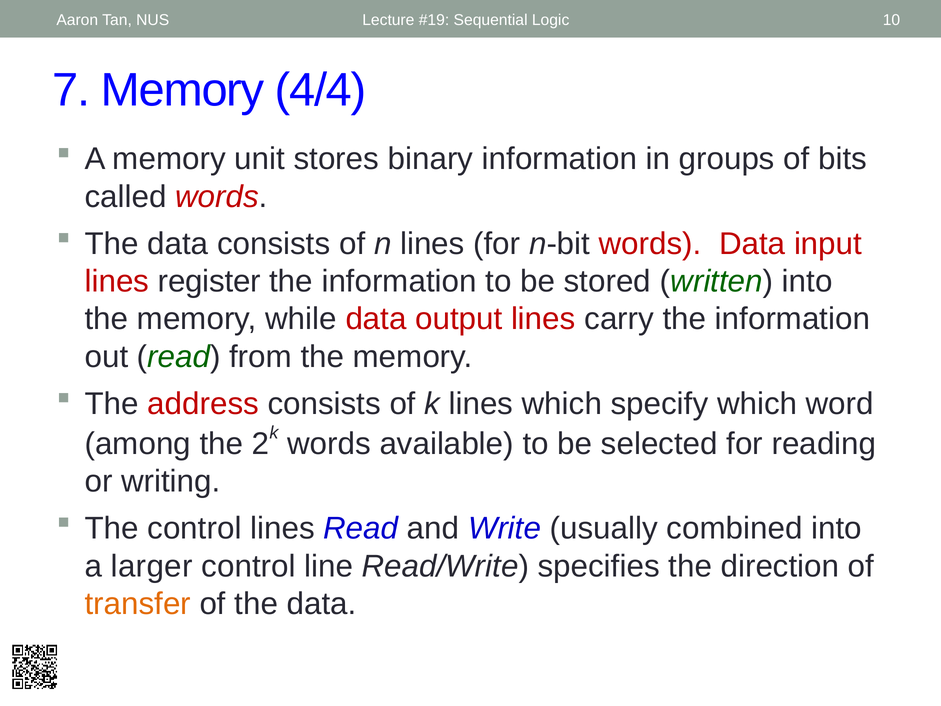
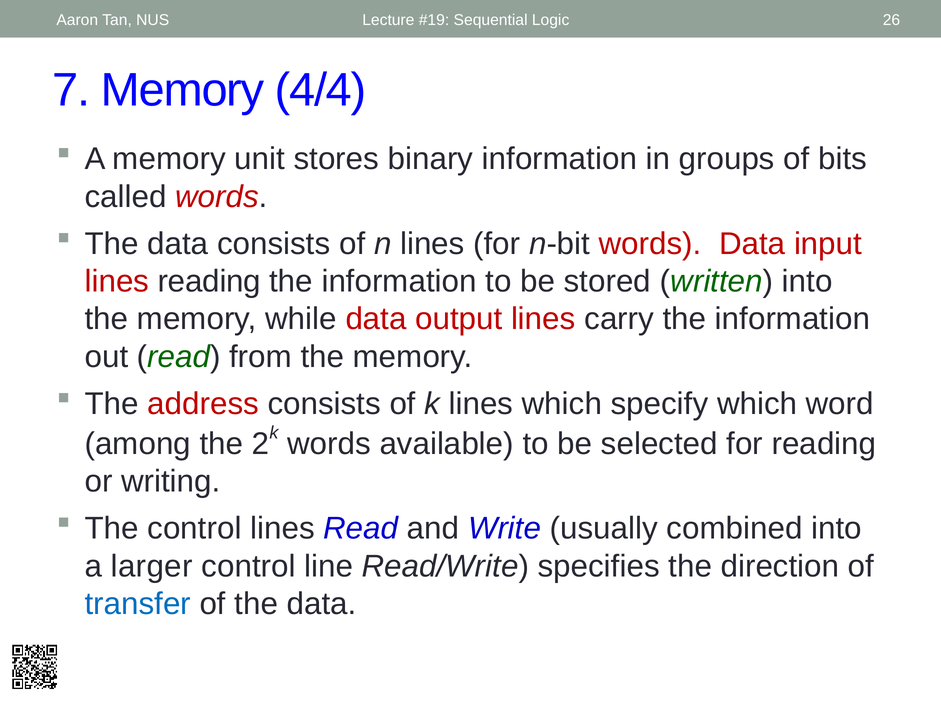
10: 10 -> 26
lines register: register -> reading
transfer colour: orange -> blue
